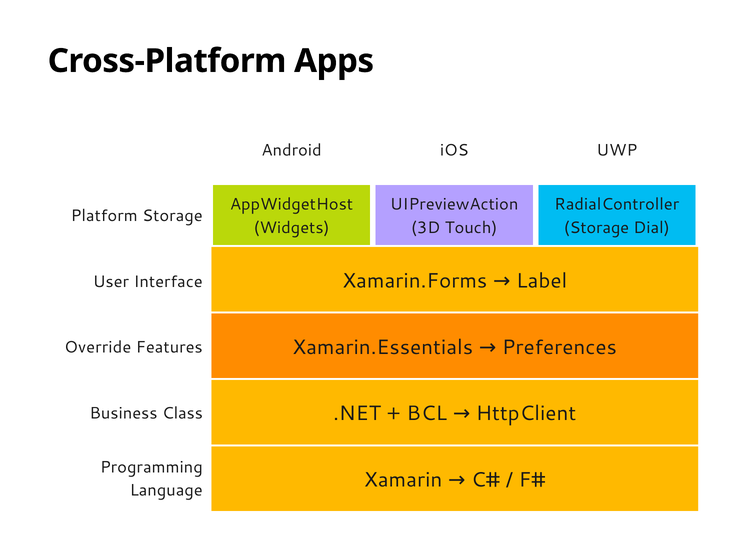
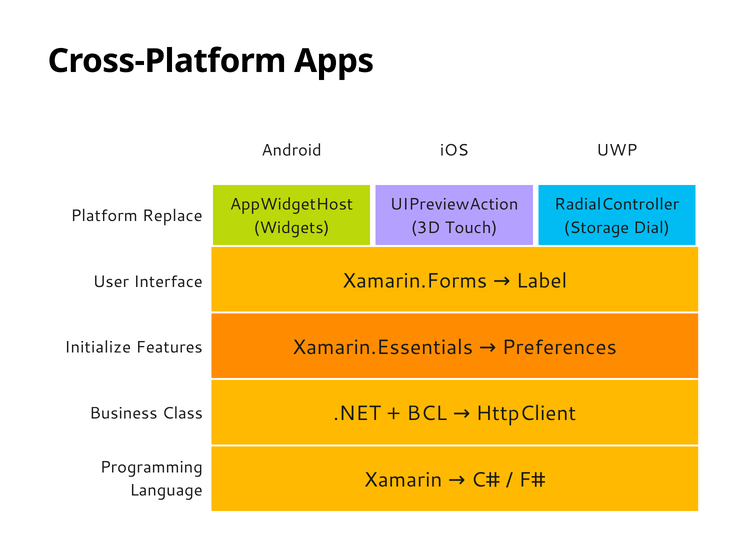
Platform Storage: Storage -> Replace
Override: Override -> Initialize
